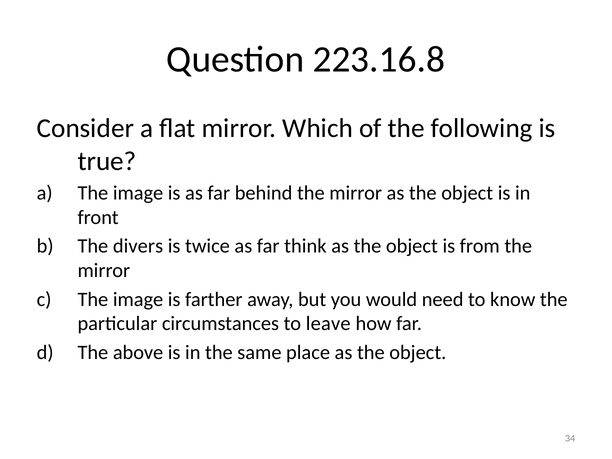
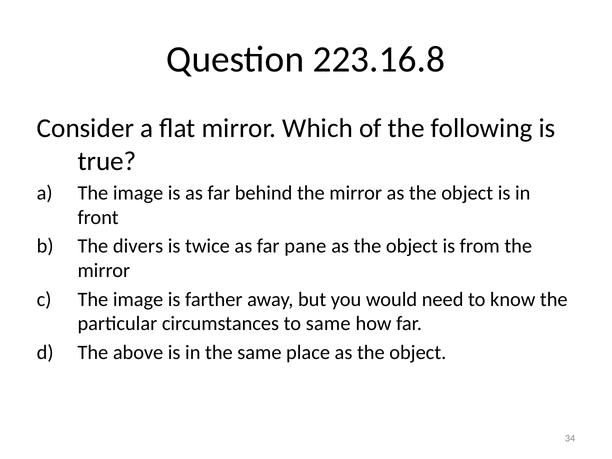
think: think -> pane
to leave: leave -> same
